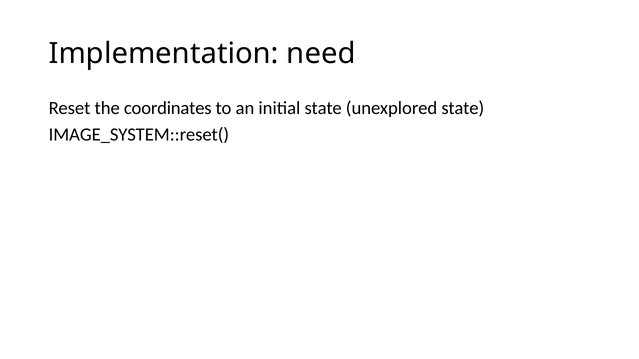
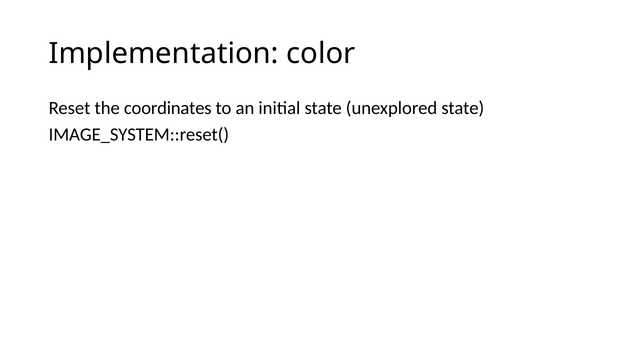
need: need -> color
